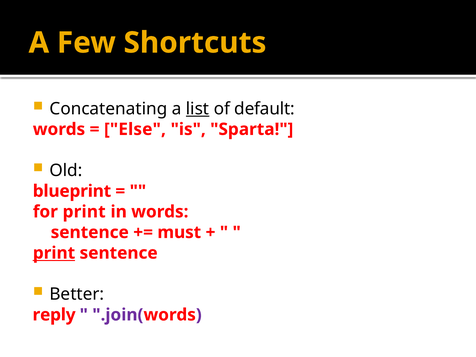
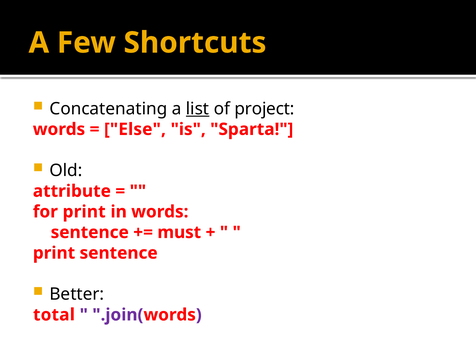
default: default -> project
blueprint: blueprint -> attribute
print at (54, 253) underline: present -> none
reply: reply -> total
